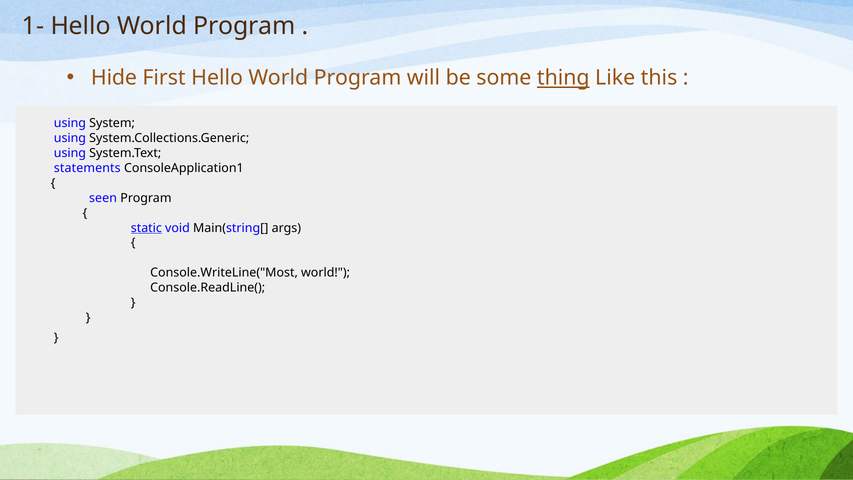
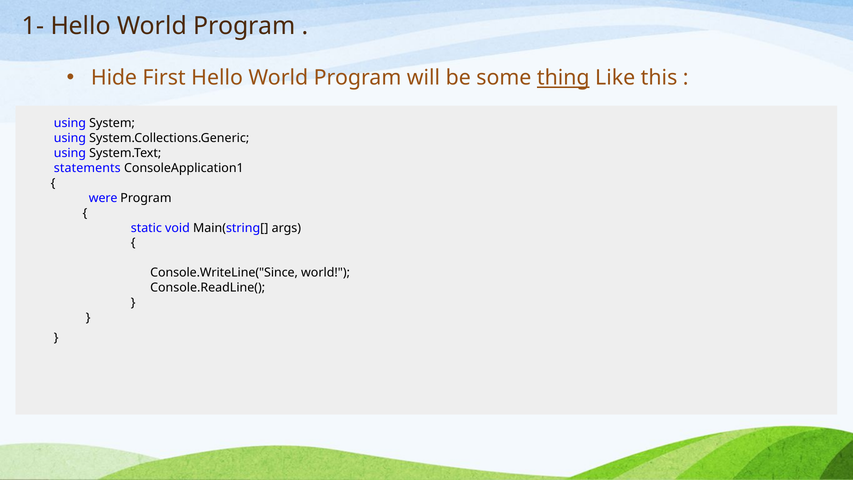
seen: seen -> were
static underline: present -> none
Console.WriteLine("Most: Console.WriteLine("Most -> Console.WriteLine("Since
